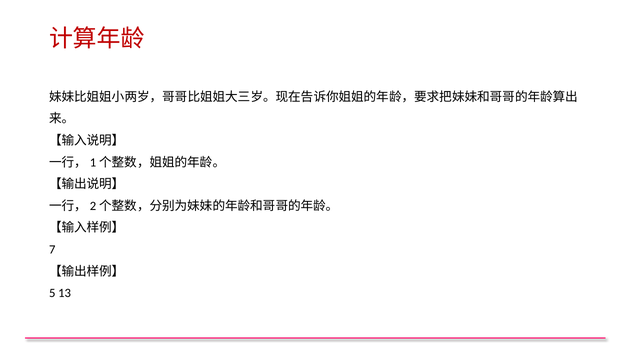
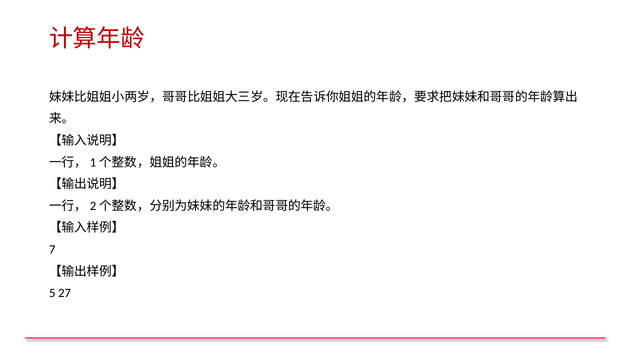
13: 13 -> 27
